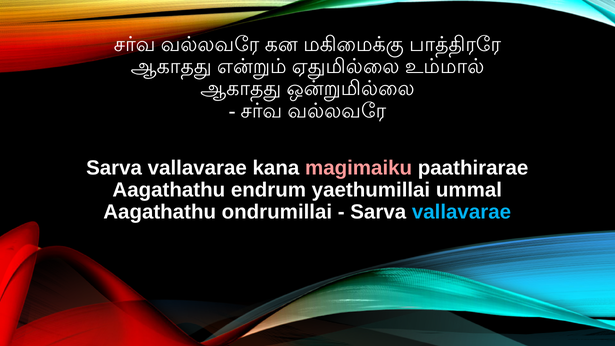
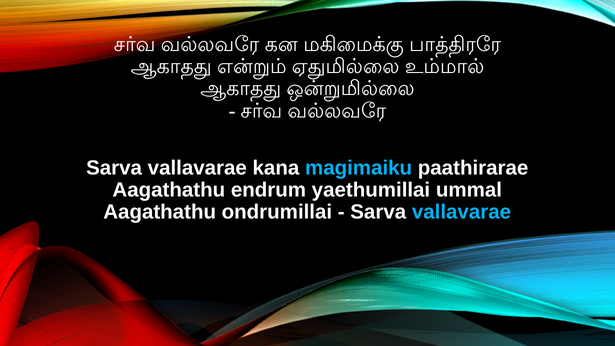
magimaiku colour: pink -> light blue
